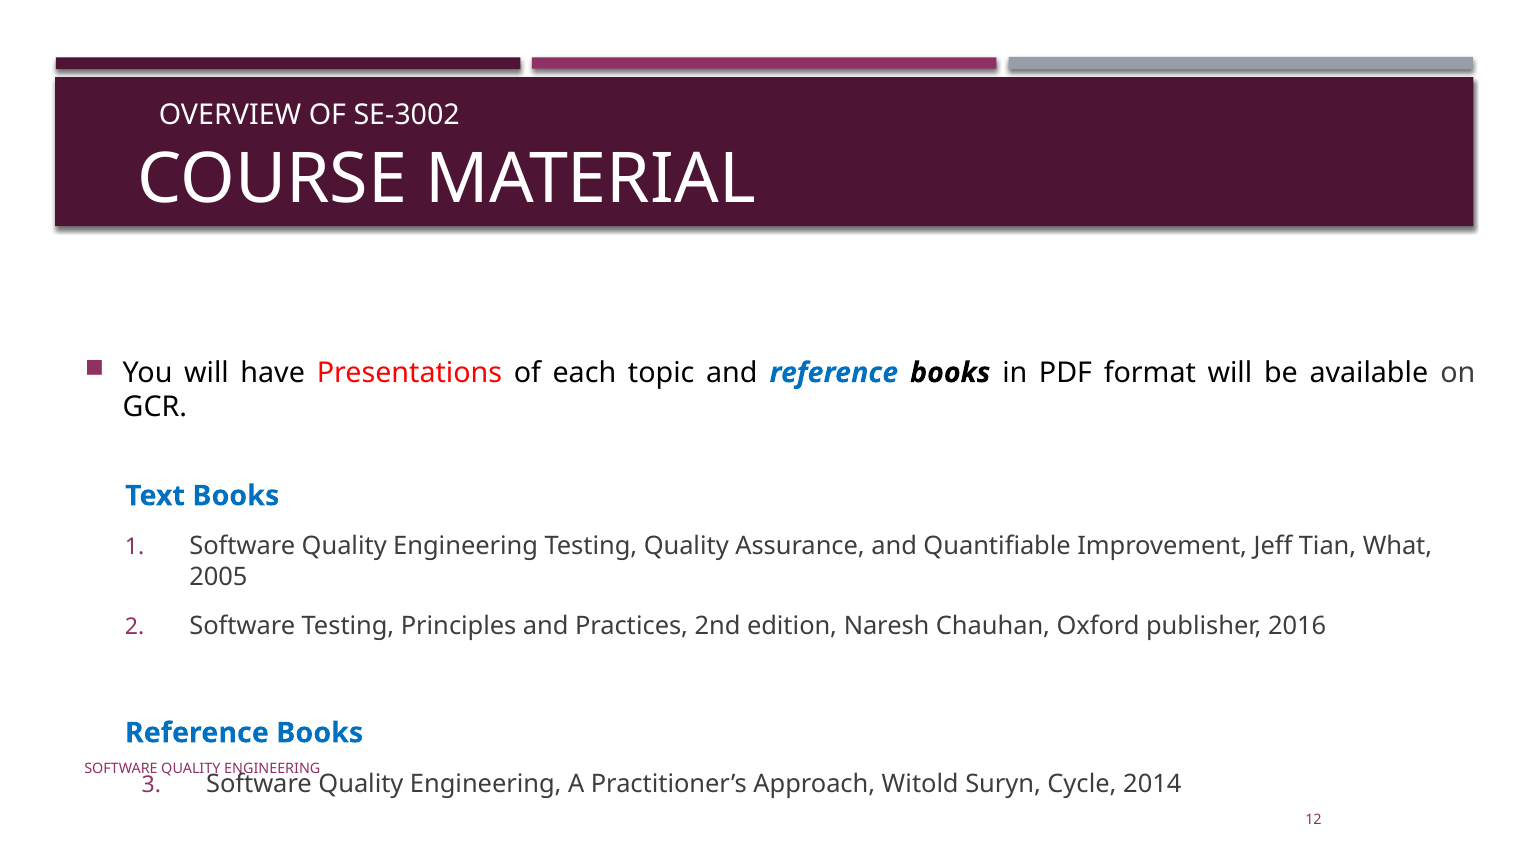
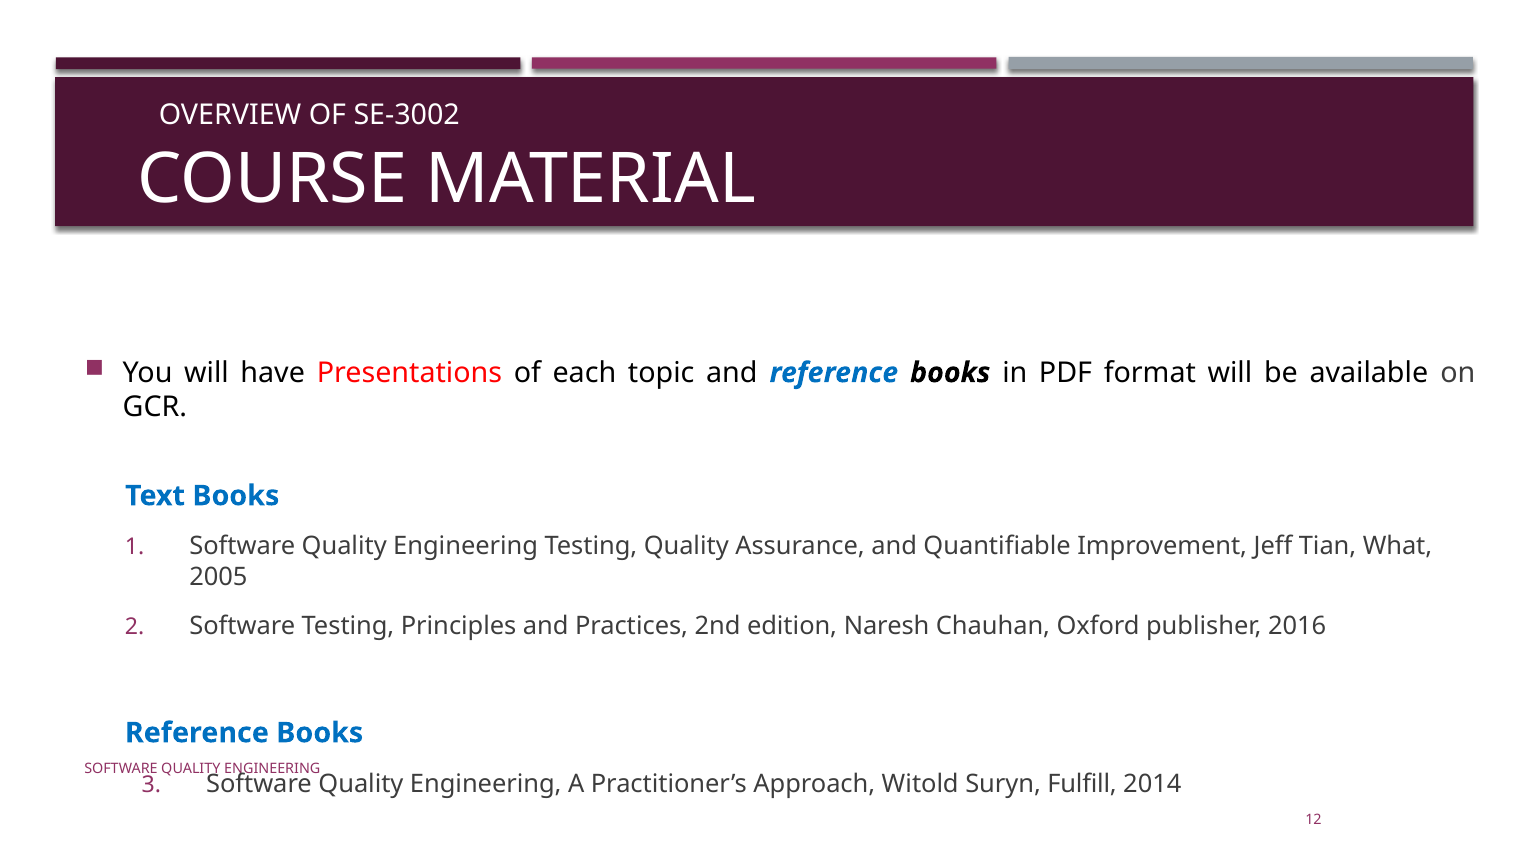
Cycle: Cycle -> Fulfill
